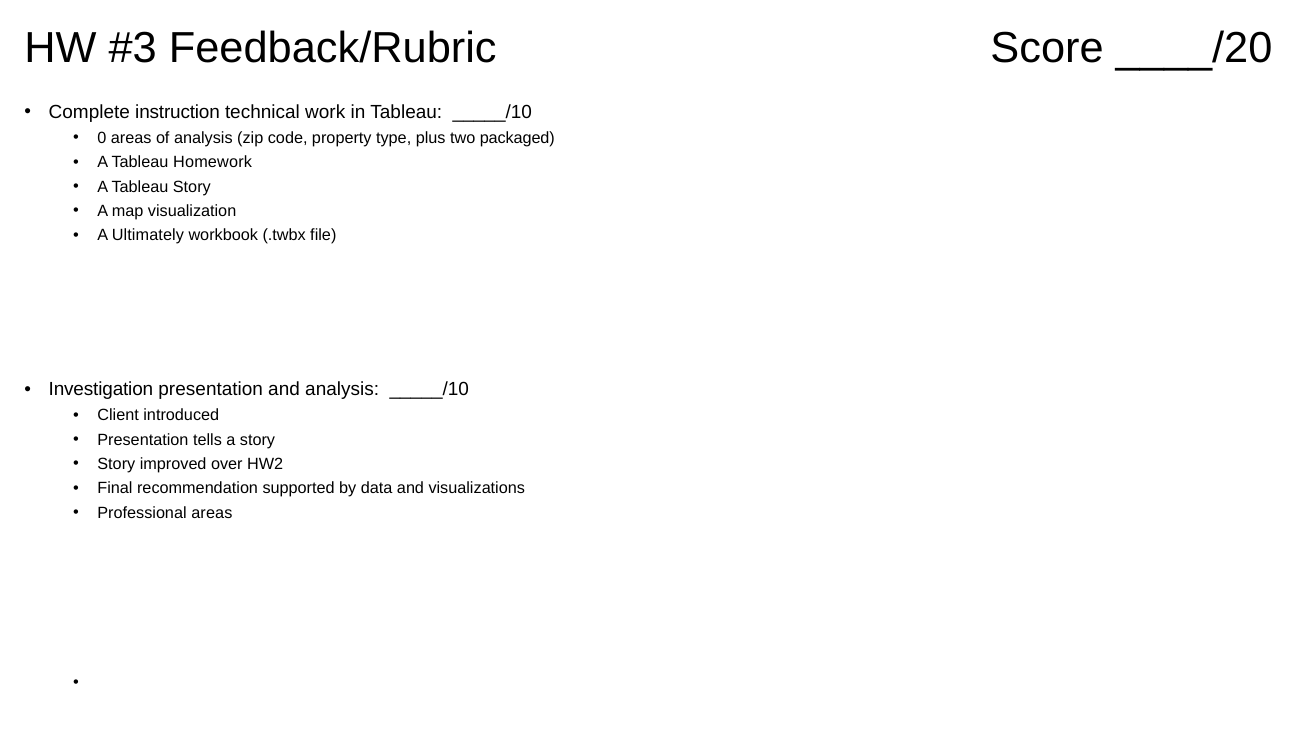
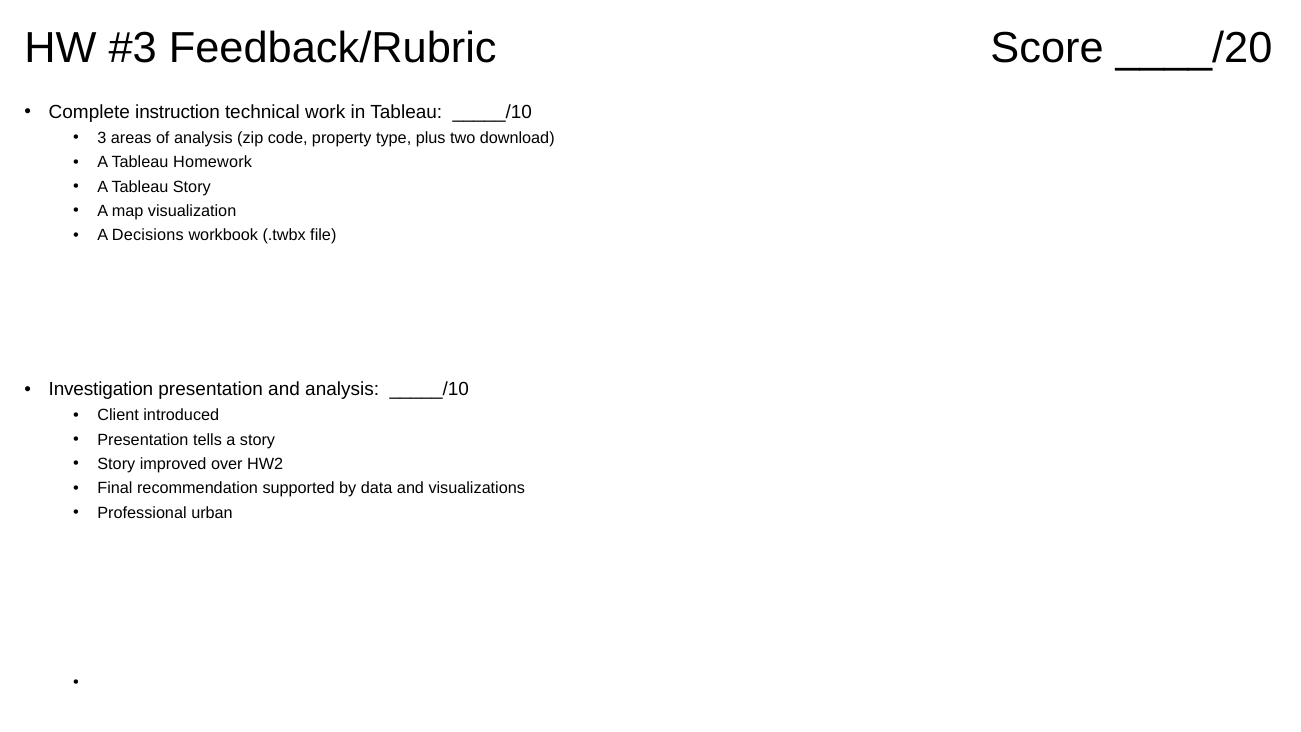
0: 0 -> 3
packaged: packaged -> download
Ultimately: Ultimately -> Decisions
Professional areas: areas -> urban
